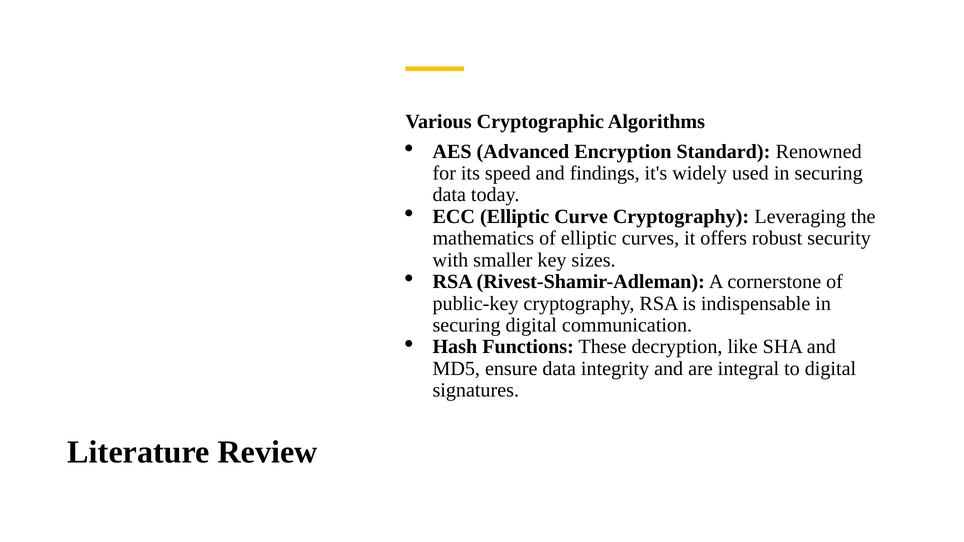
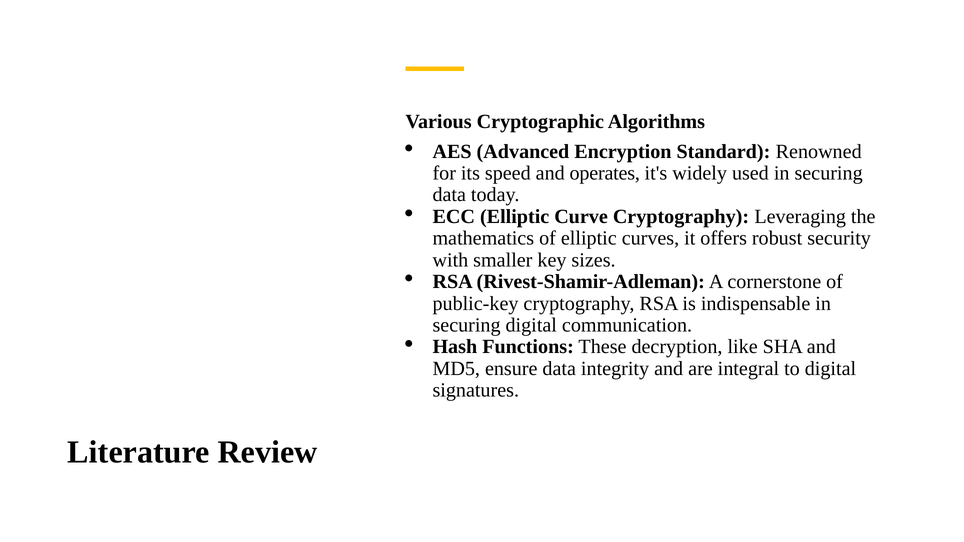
findings: findings -> operates
